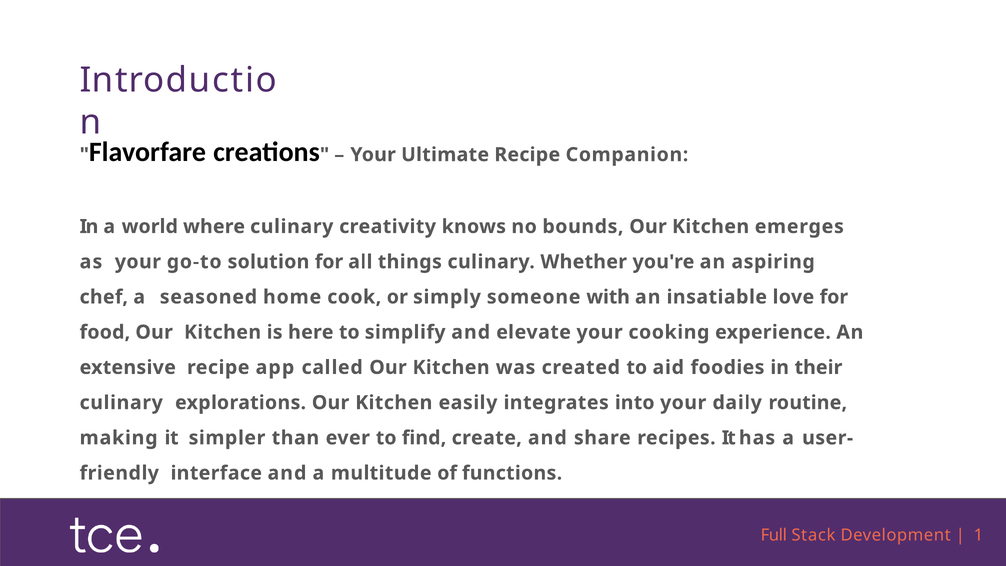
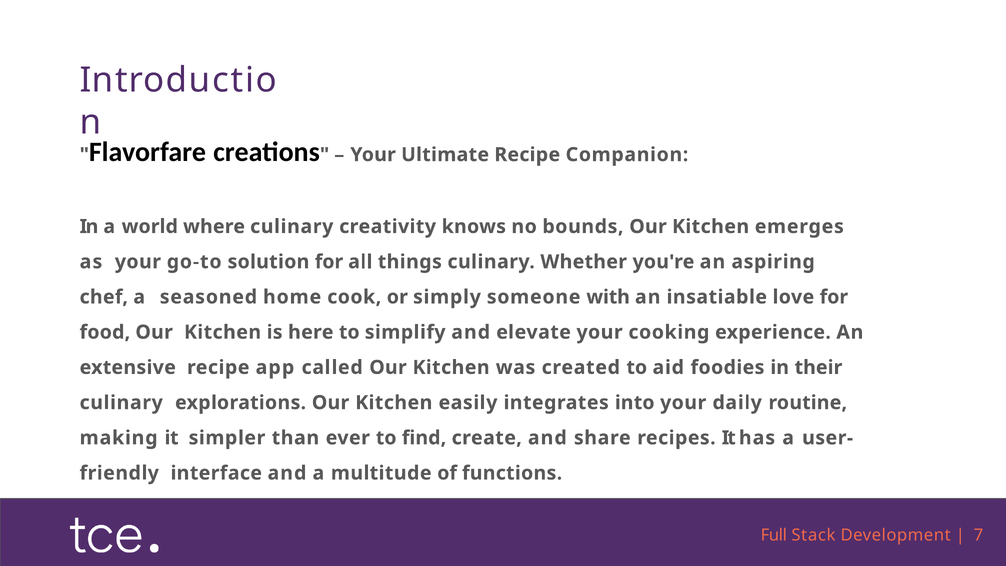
1: 1 -> 7
